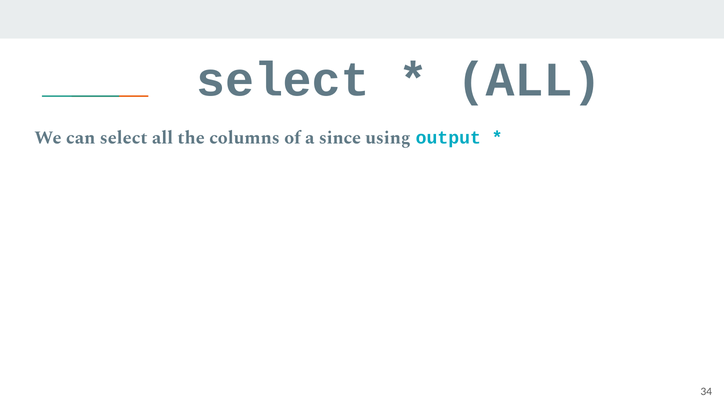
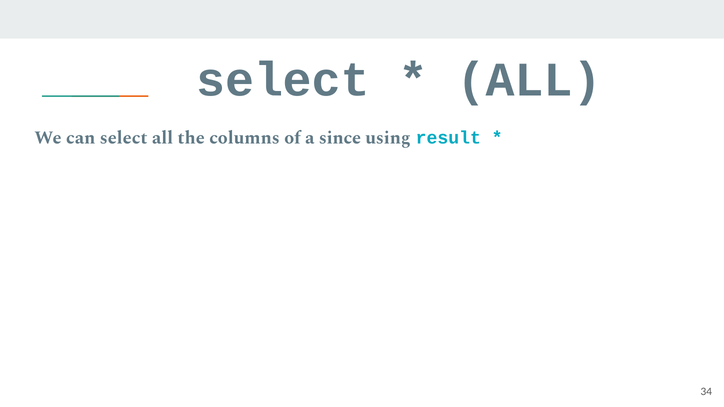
output: output -> result
